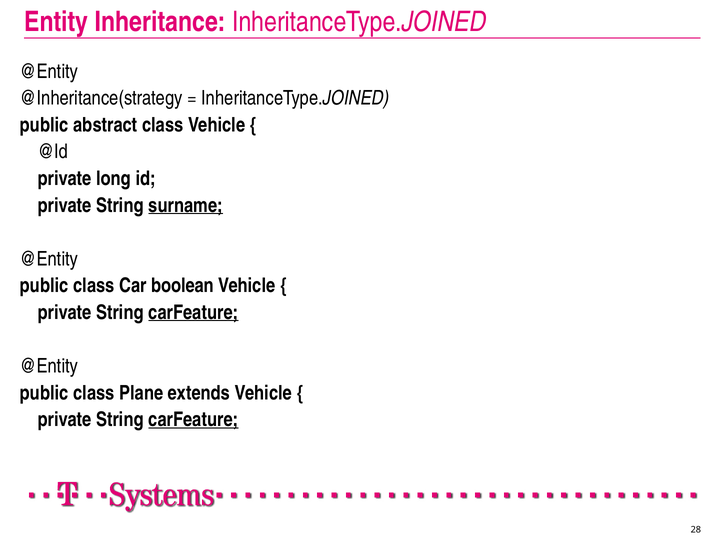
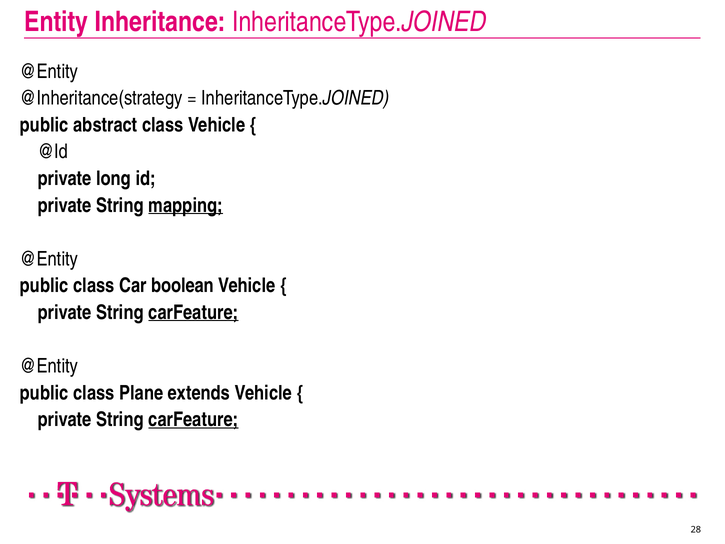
surname: surname -> mapping
